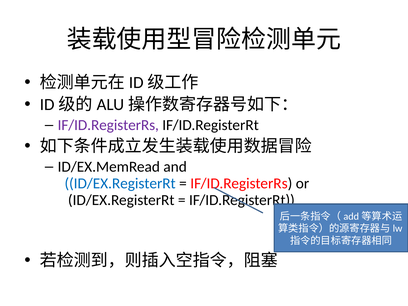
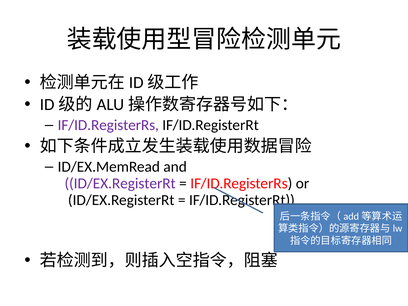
ID/EX.RegisterRt at (120, 183) colour: blue -> purple
